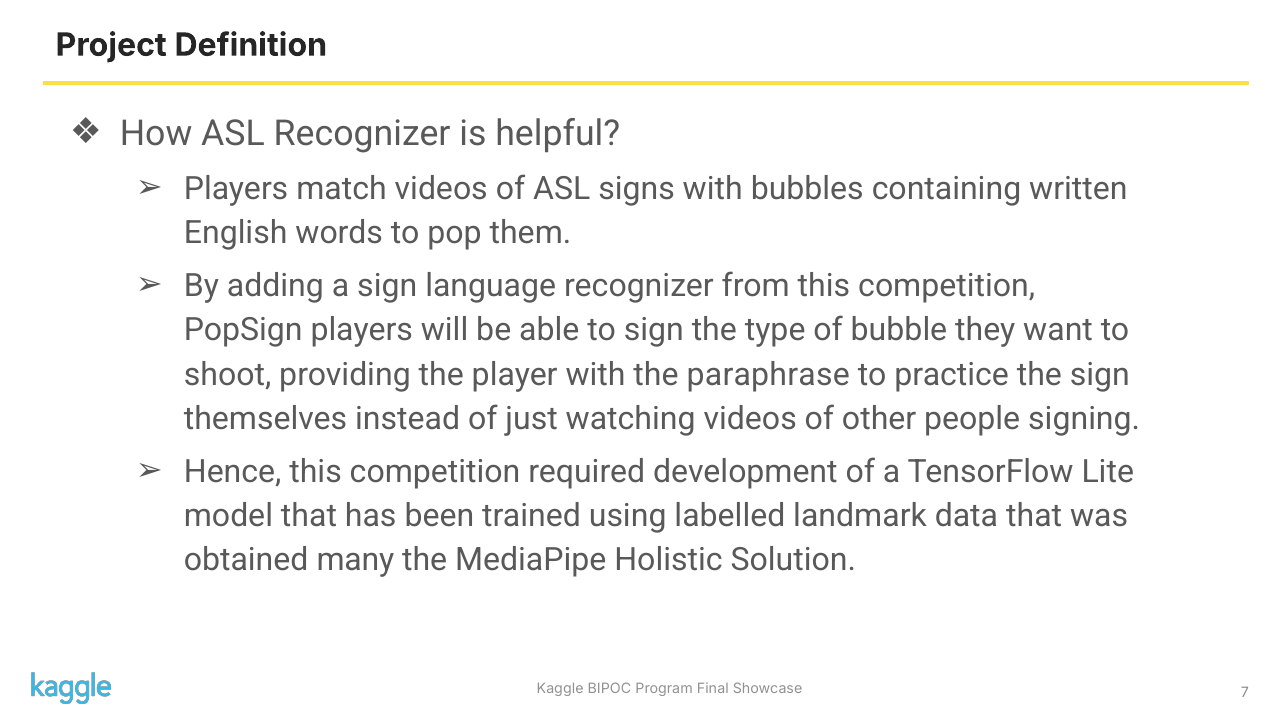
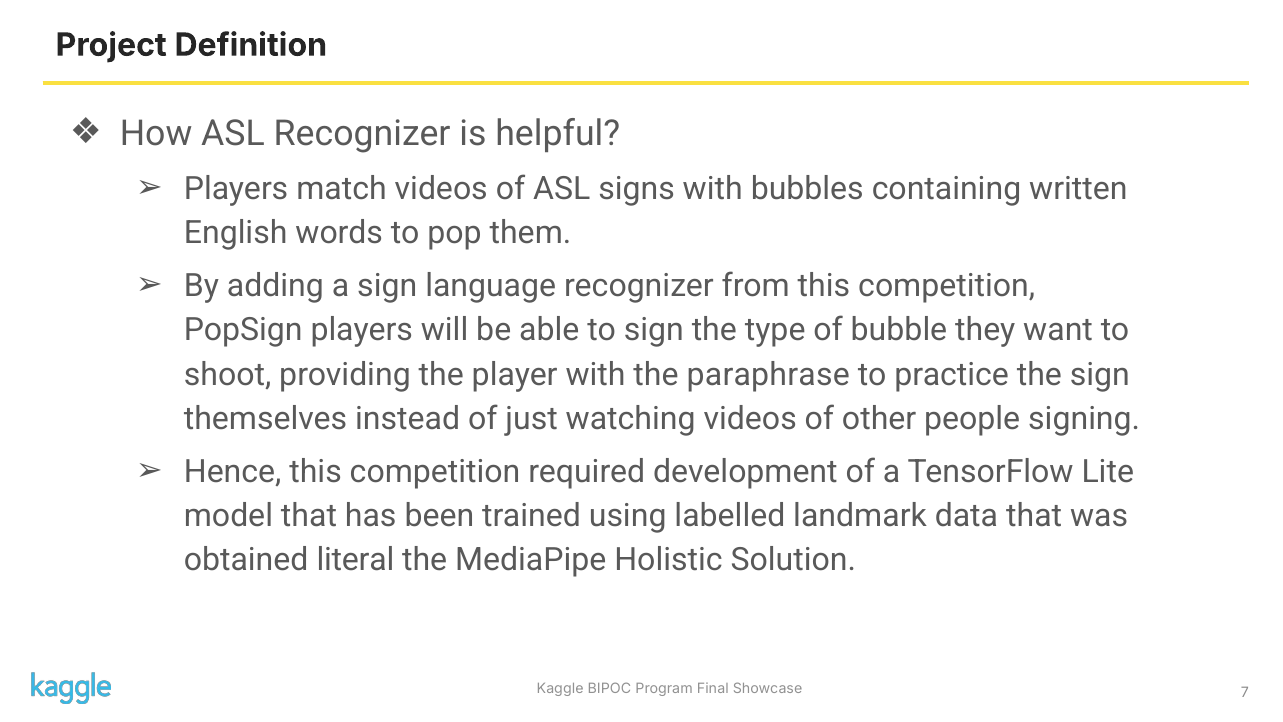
many: many -> literal
